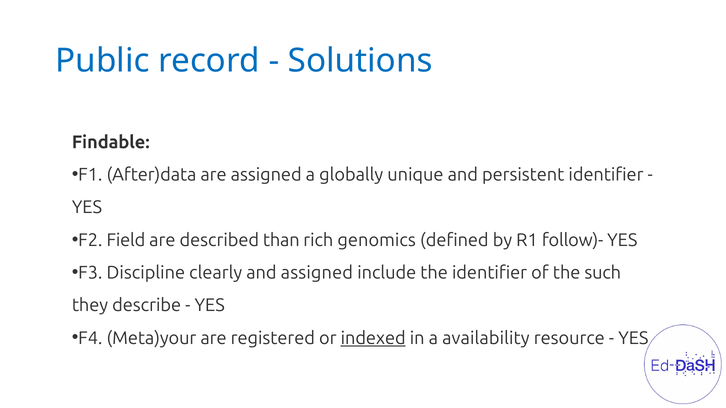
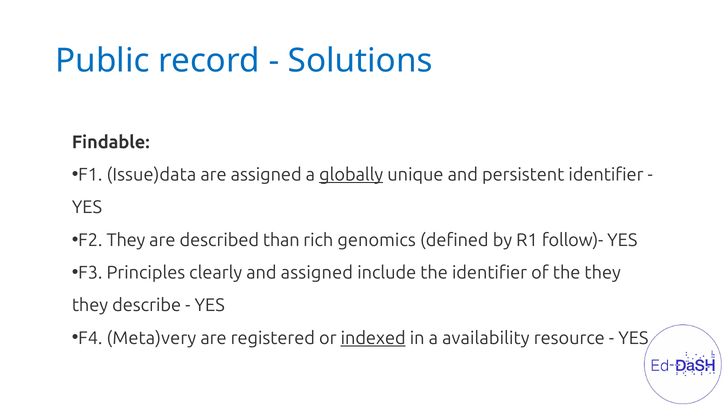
After)data: After)data -> Issue)data
globally underline: none -> present
F2 Field: Field -> They
Discipline: Discipline -> Principles
the such: such -> they
Meta)your: Meta)your -> Meta)very
